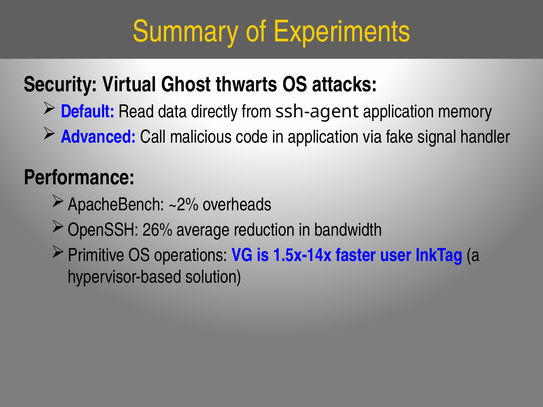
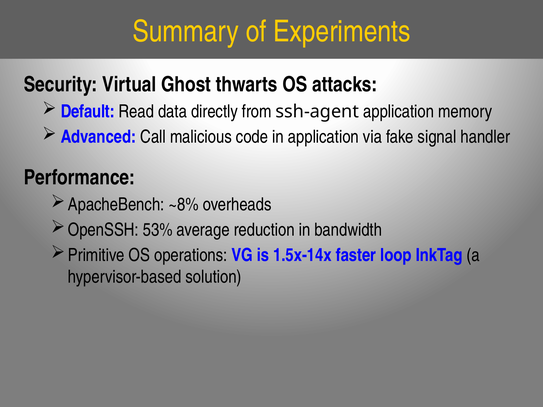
~2%: ~2% -> ~8%
26%: 26% -> 53%
user: user -> loop
